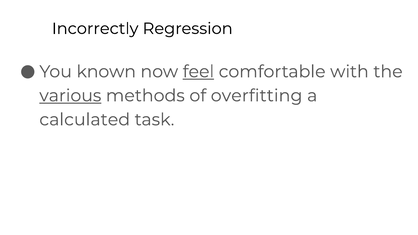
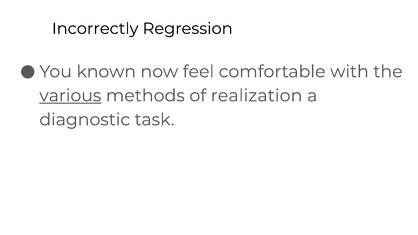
feel underline: present -> none
overfitting: overfitting -> realization
calculated: calculated -> diagnostic
